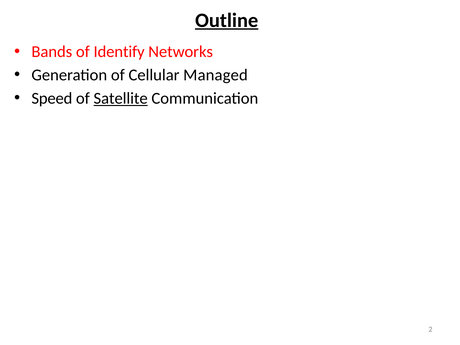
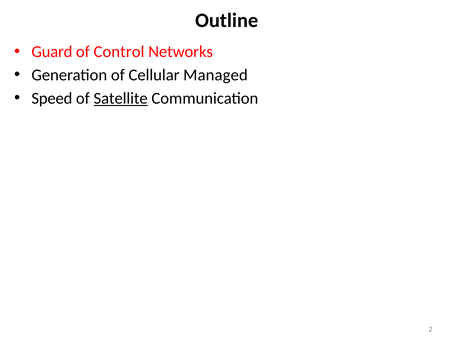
Outline underline: present -> none
Bands: Bands -> Guard
Identify: Identify -> Control
